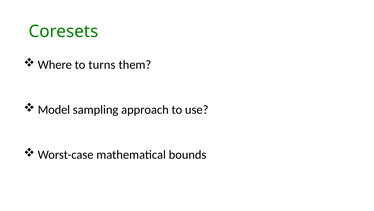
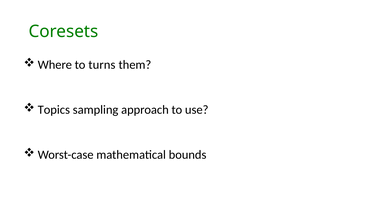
Model: Model -> Topics
